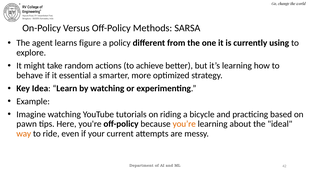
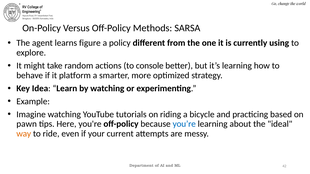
achieve: achieve -> console
essential: essential -> platform
you’re colour: orange -> blue
